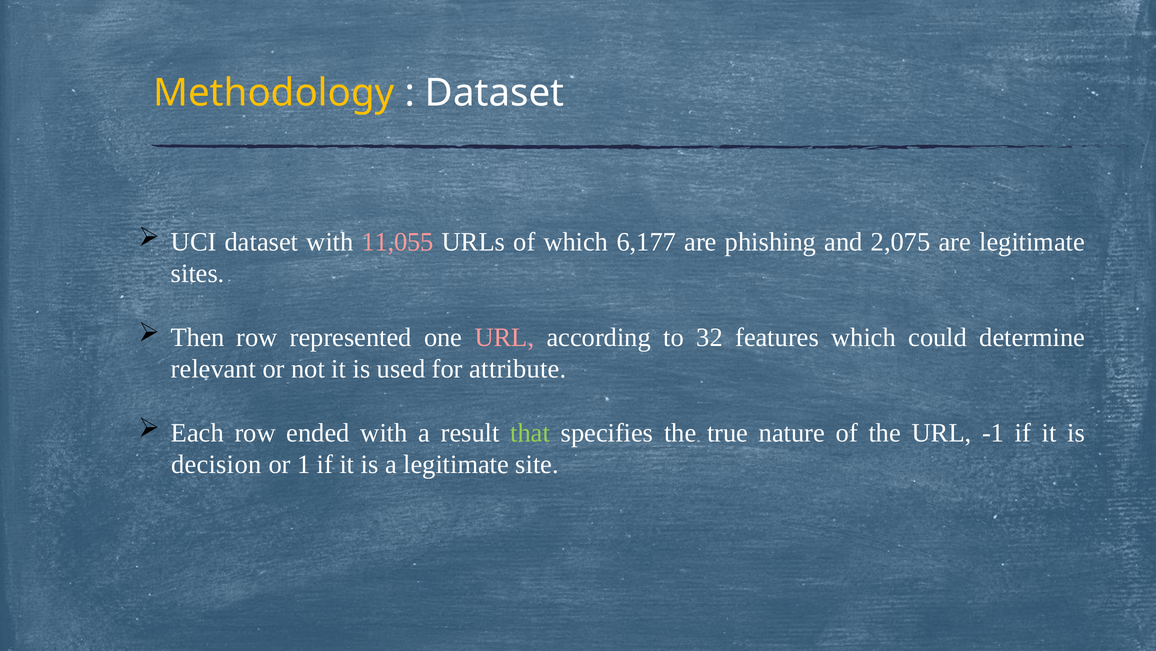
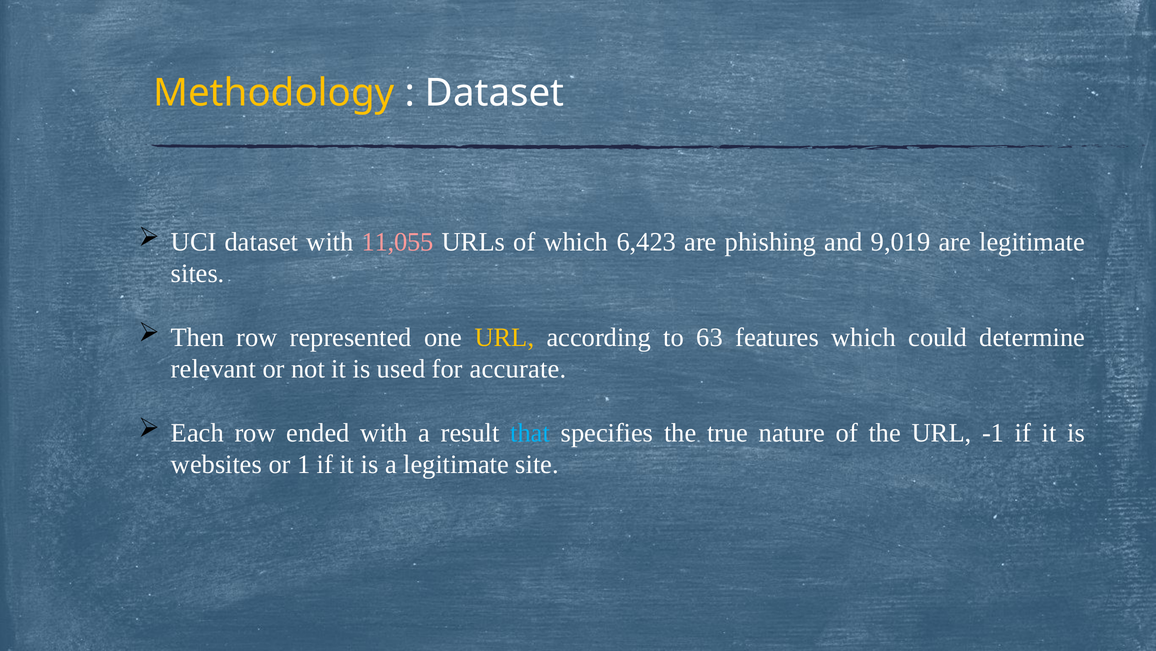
6,177: 6,177 -> 6,423
2,075: 2,075 -> 9,019
URL at (504, 337) colour: pink -> yellow
32: 32 -> 63
attribute: attribute -> accurate
that colour: light green -> light blue
decision: decision -> websites
